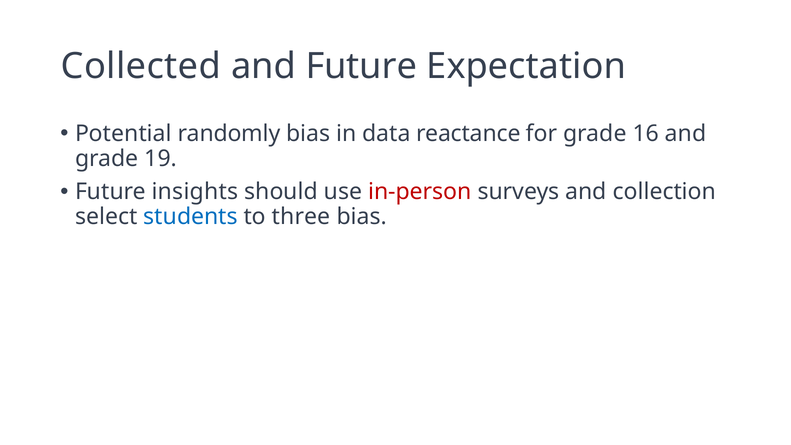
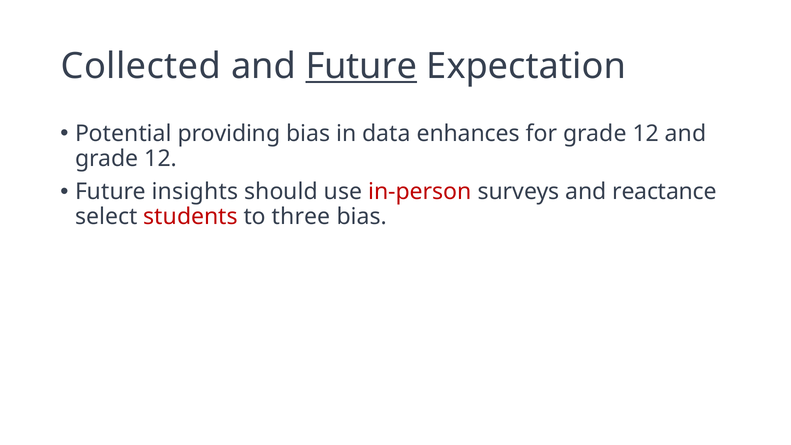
Future at (361, 66) underline: none -> present
randomly: randomly -> providing
reactance: reactance -> enhances
for grade 16: 16 -> 12
19 at (161, 159): 19 -> 12
collection: collection -> reactance
students colour: blue -> red
